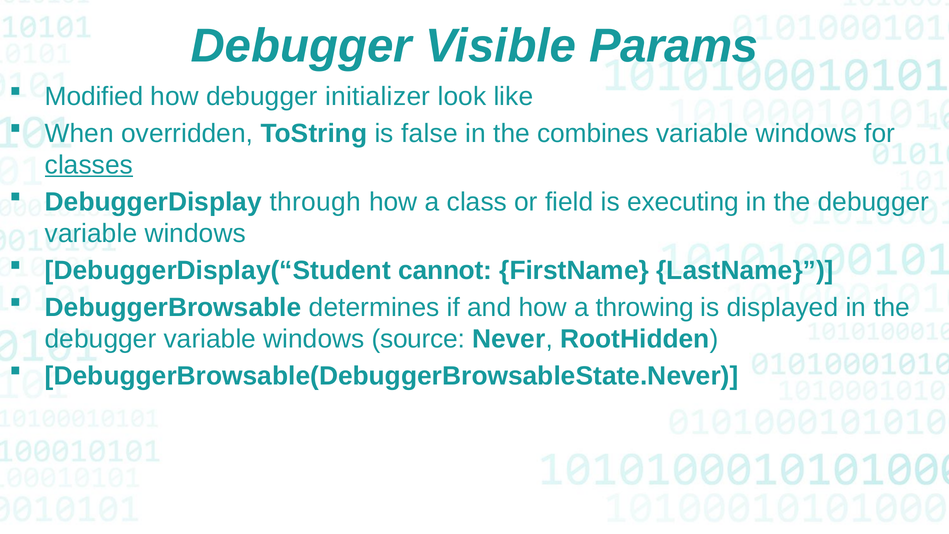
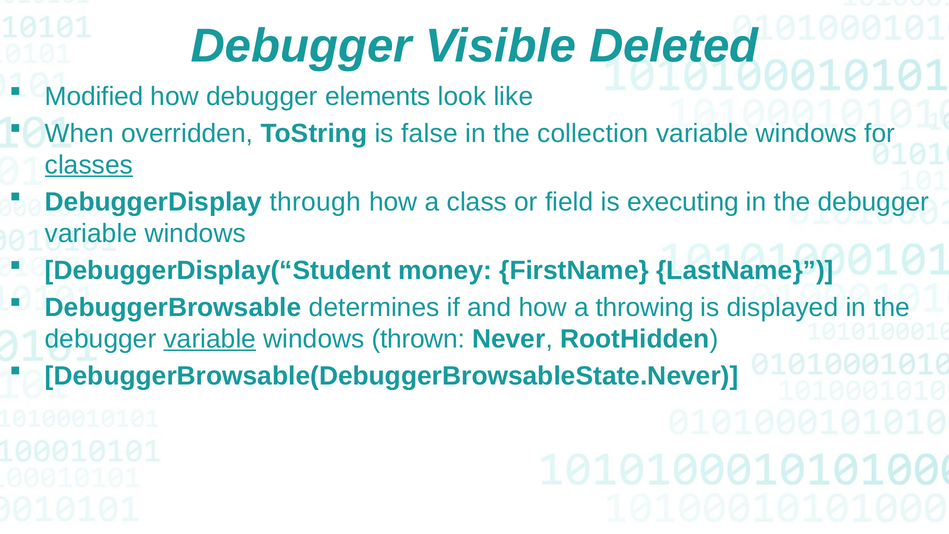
Params: Params -> Deleted
initializer: initializer -> elements
combines: combines -> collection
cannot: cannot -> money
variable at (210, 339) underline: none -> present
source: source -> thrown
